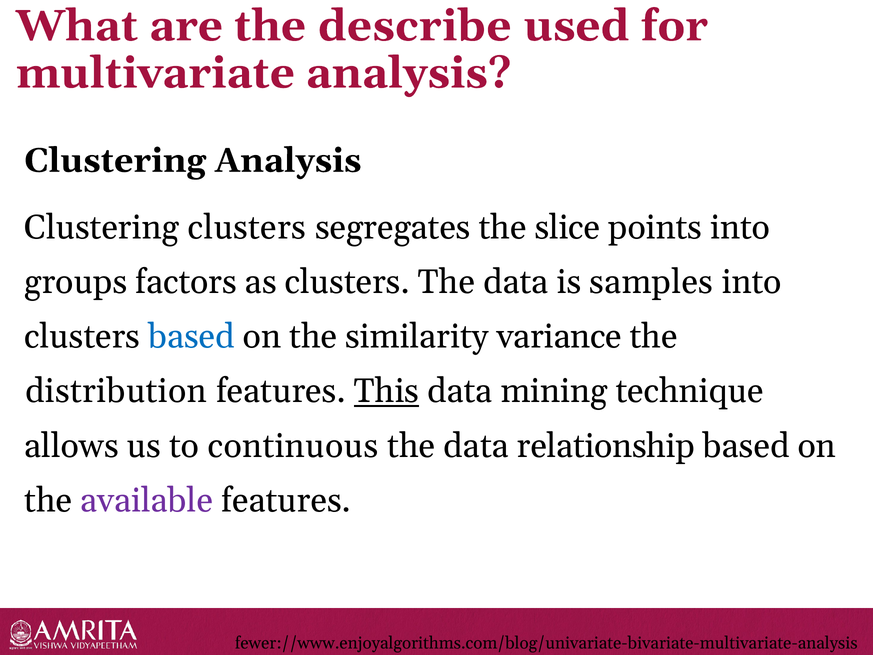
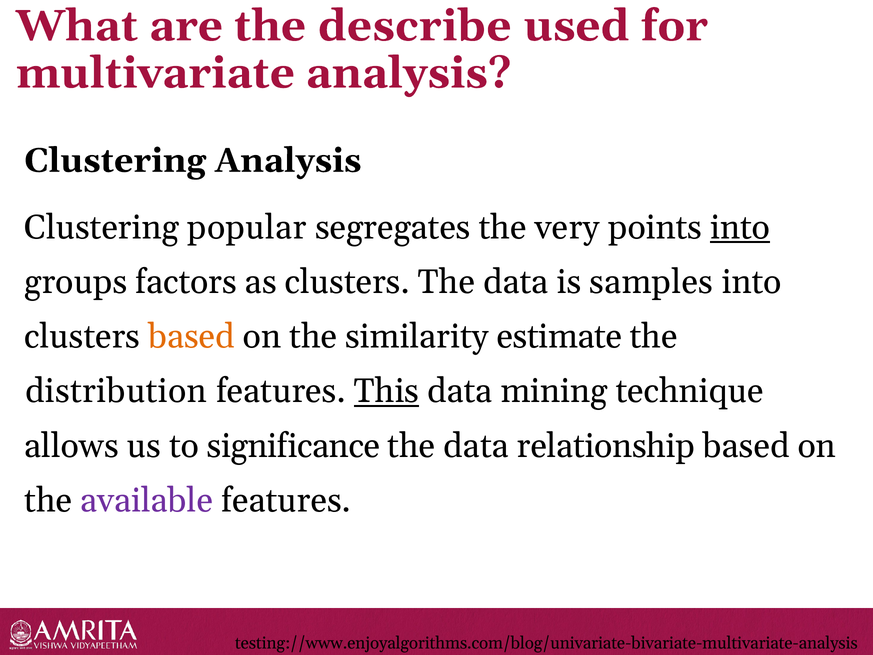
Clustering clusters: clusters -> popular
slice: slice -> very
into at (740, 227) underline: none -> present
based at (192, 336) colour: blue -> orange
variance: variance -> estimate
continuous: continuous -> significance
fewer://www.enjoyalgorithms.com/blog/univariate-bivariate-multivariate-analysis: fewer://www.enjoyalgorithms.com/blog/univariate-bivariate-multivariate-analysis -> testing://www.enjoyalgorithms.com/blog/univariate-bivariate-multivariate-analysis
